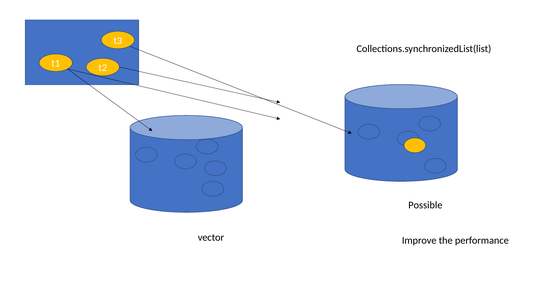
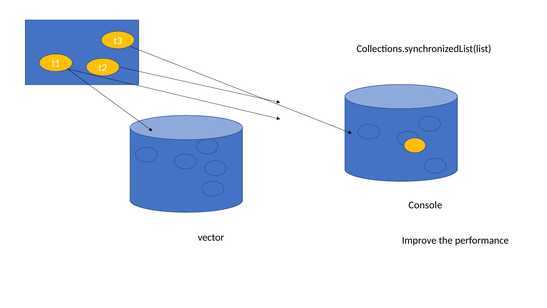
Possible: Possible -> Console
